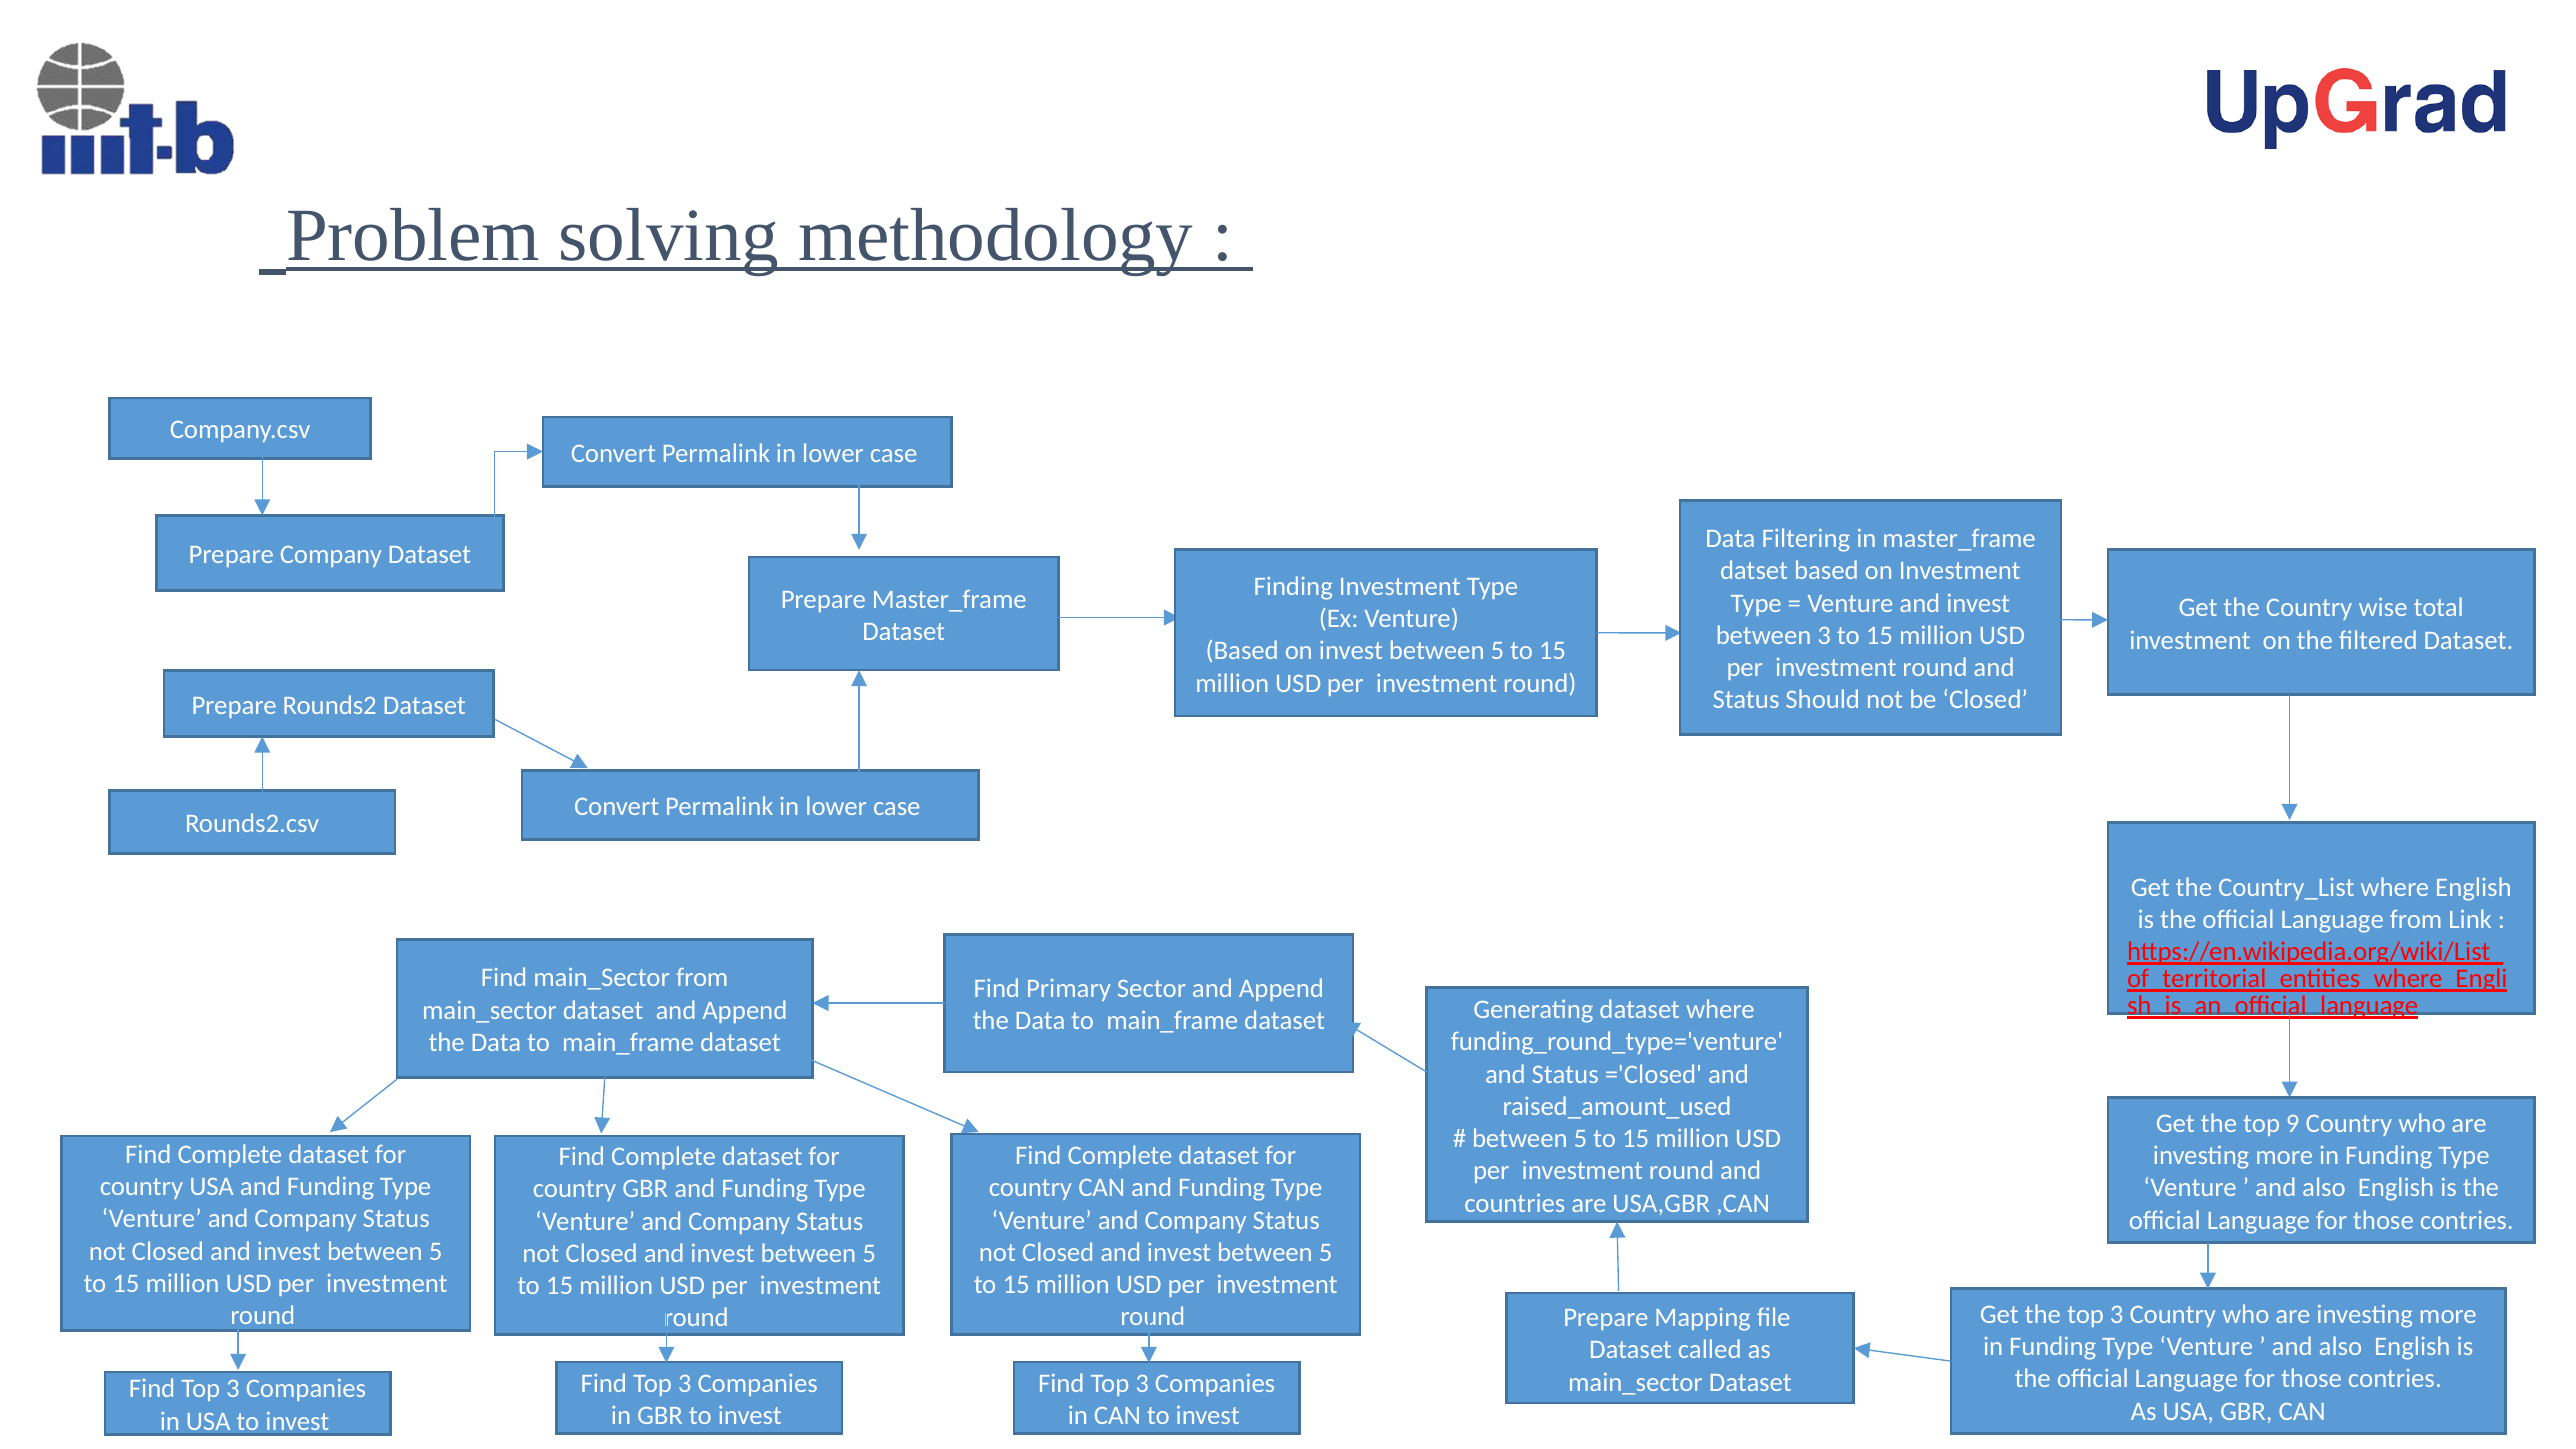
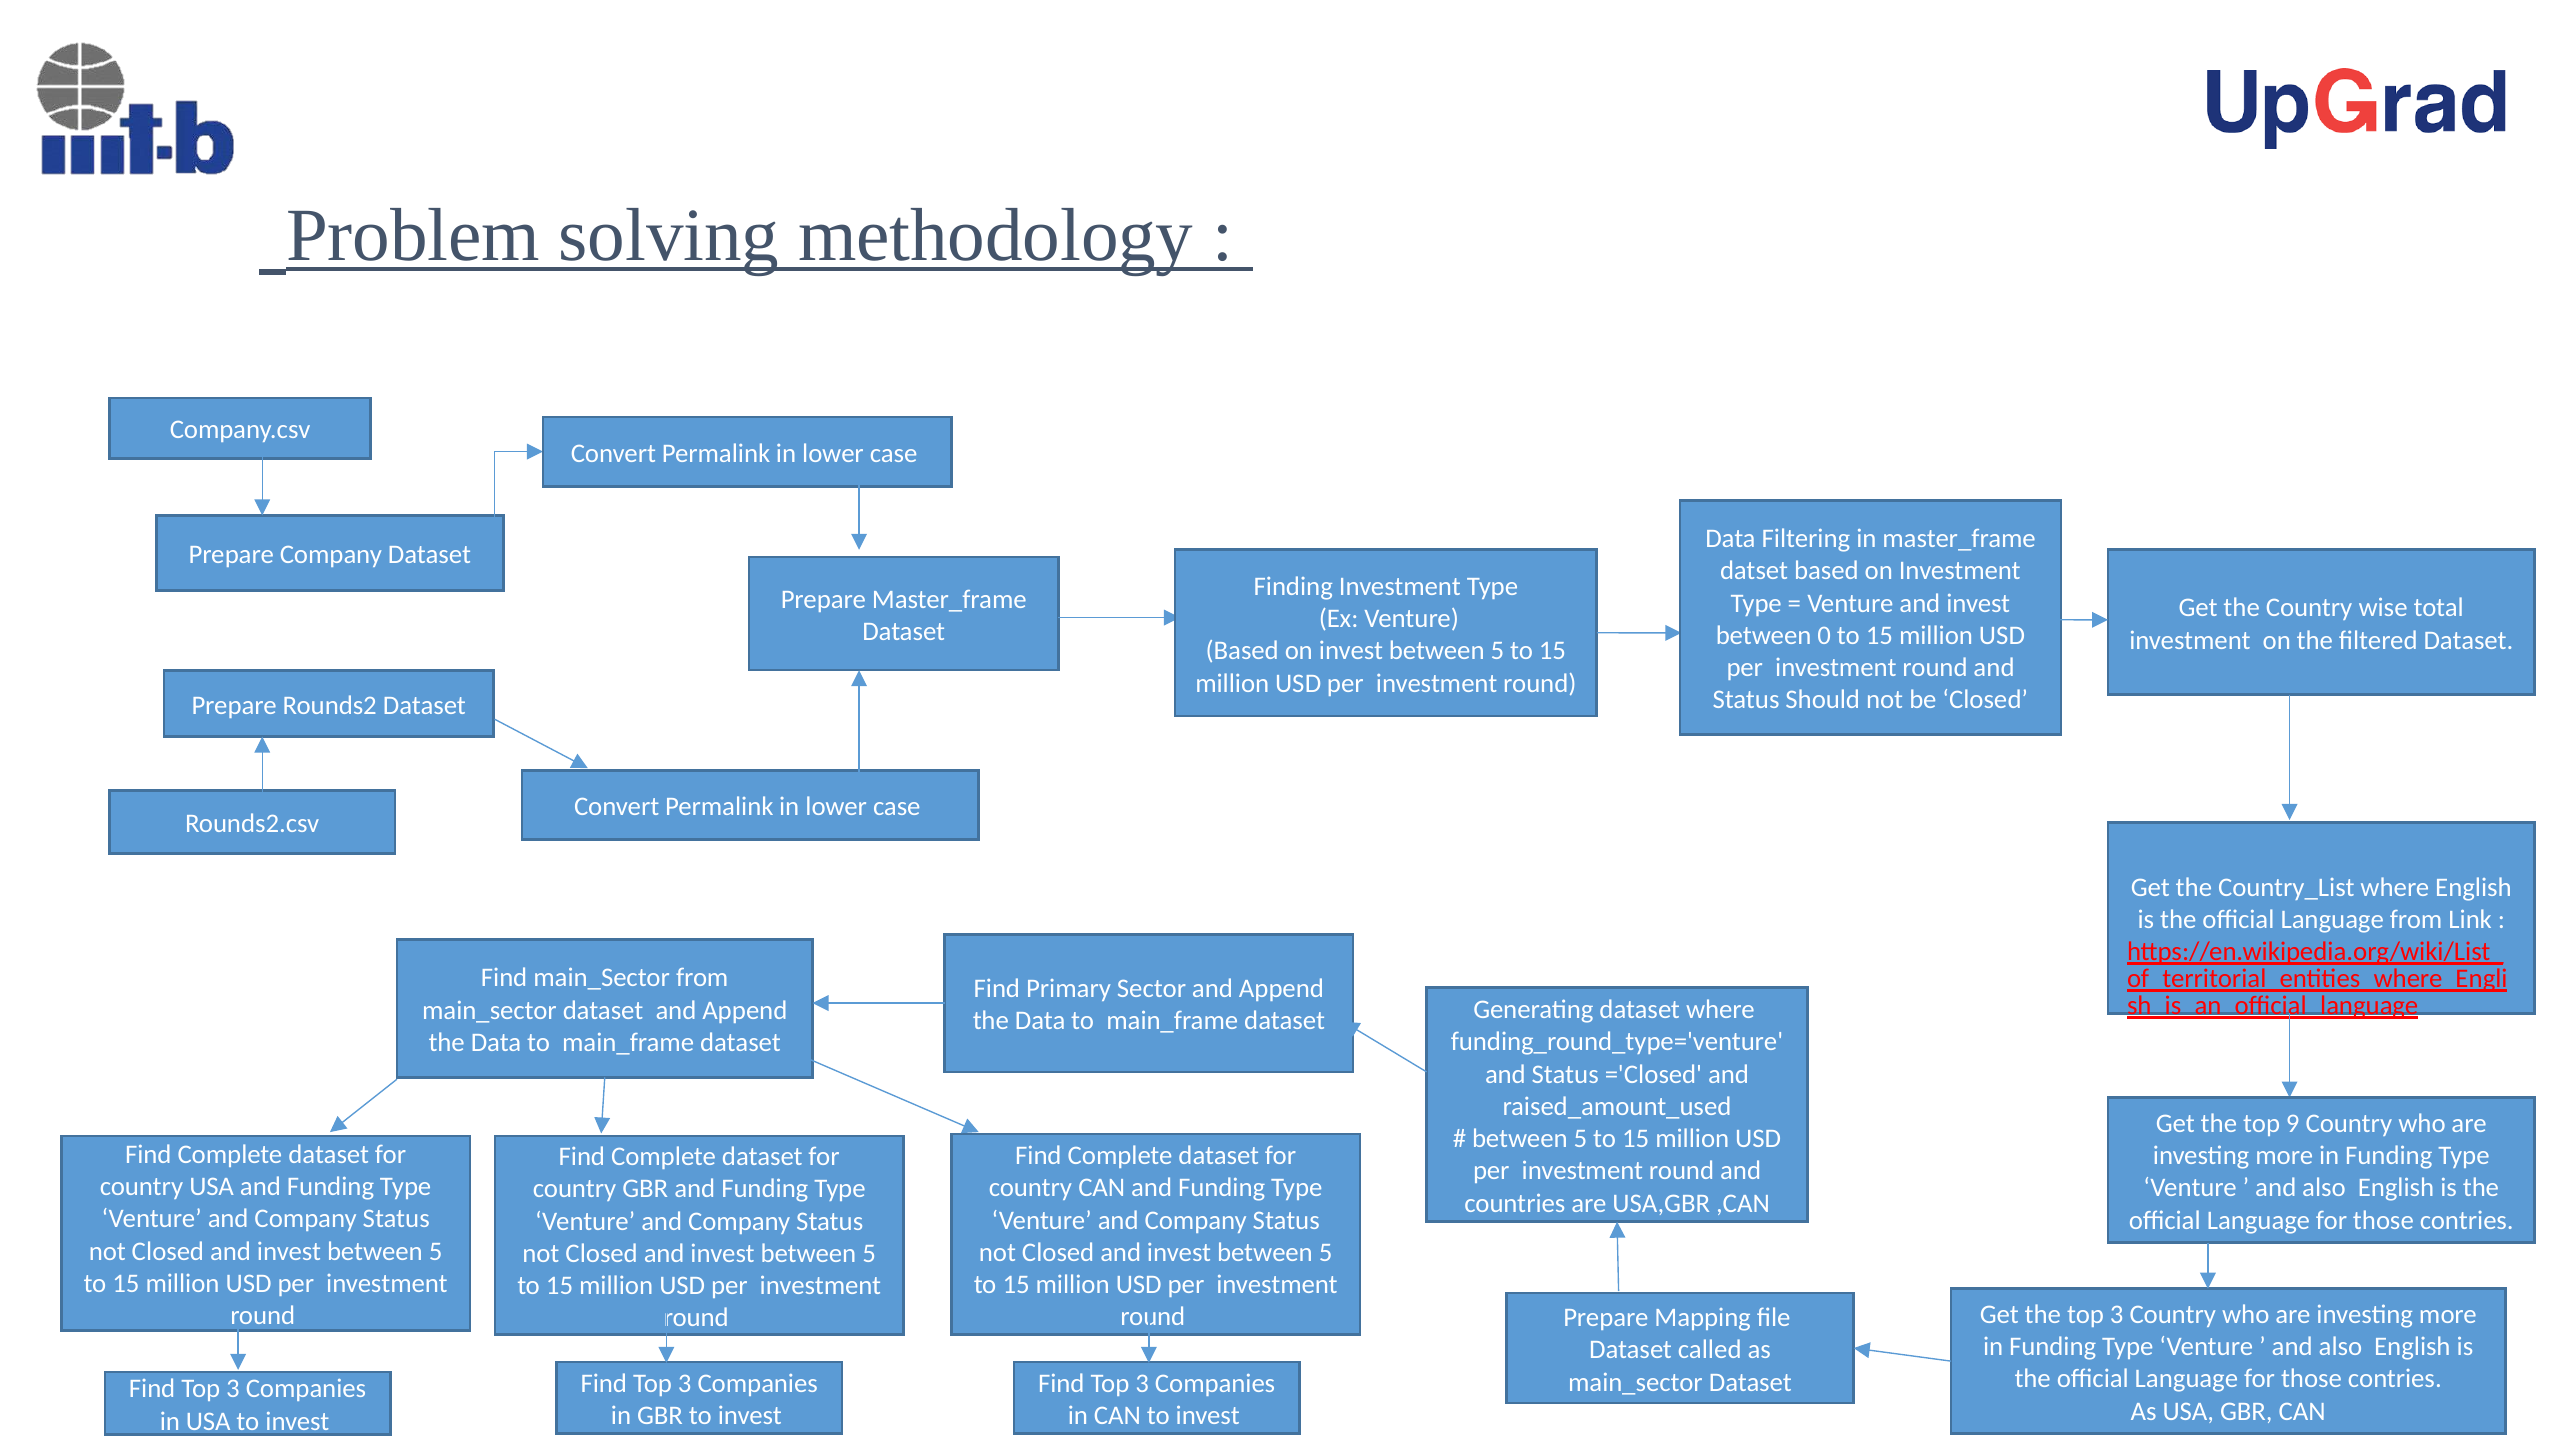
between 3: 3 -> 0
